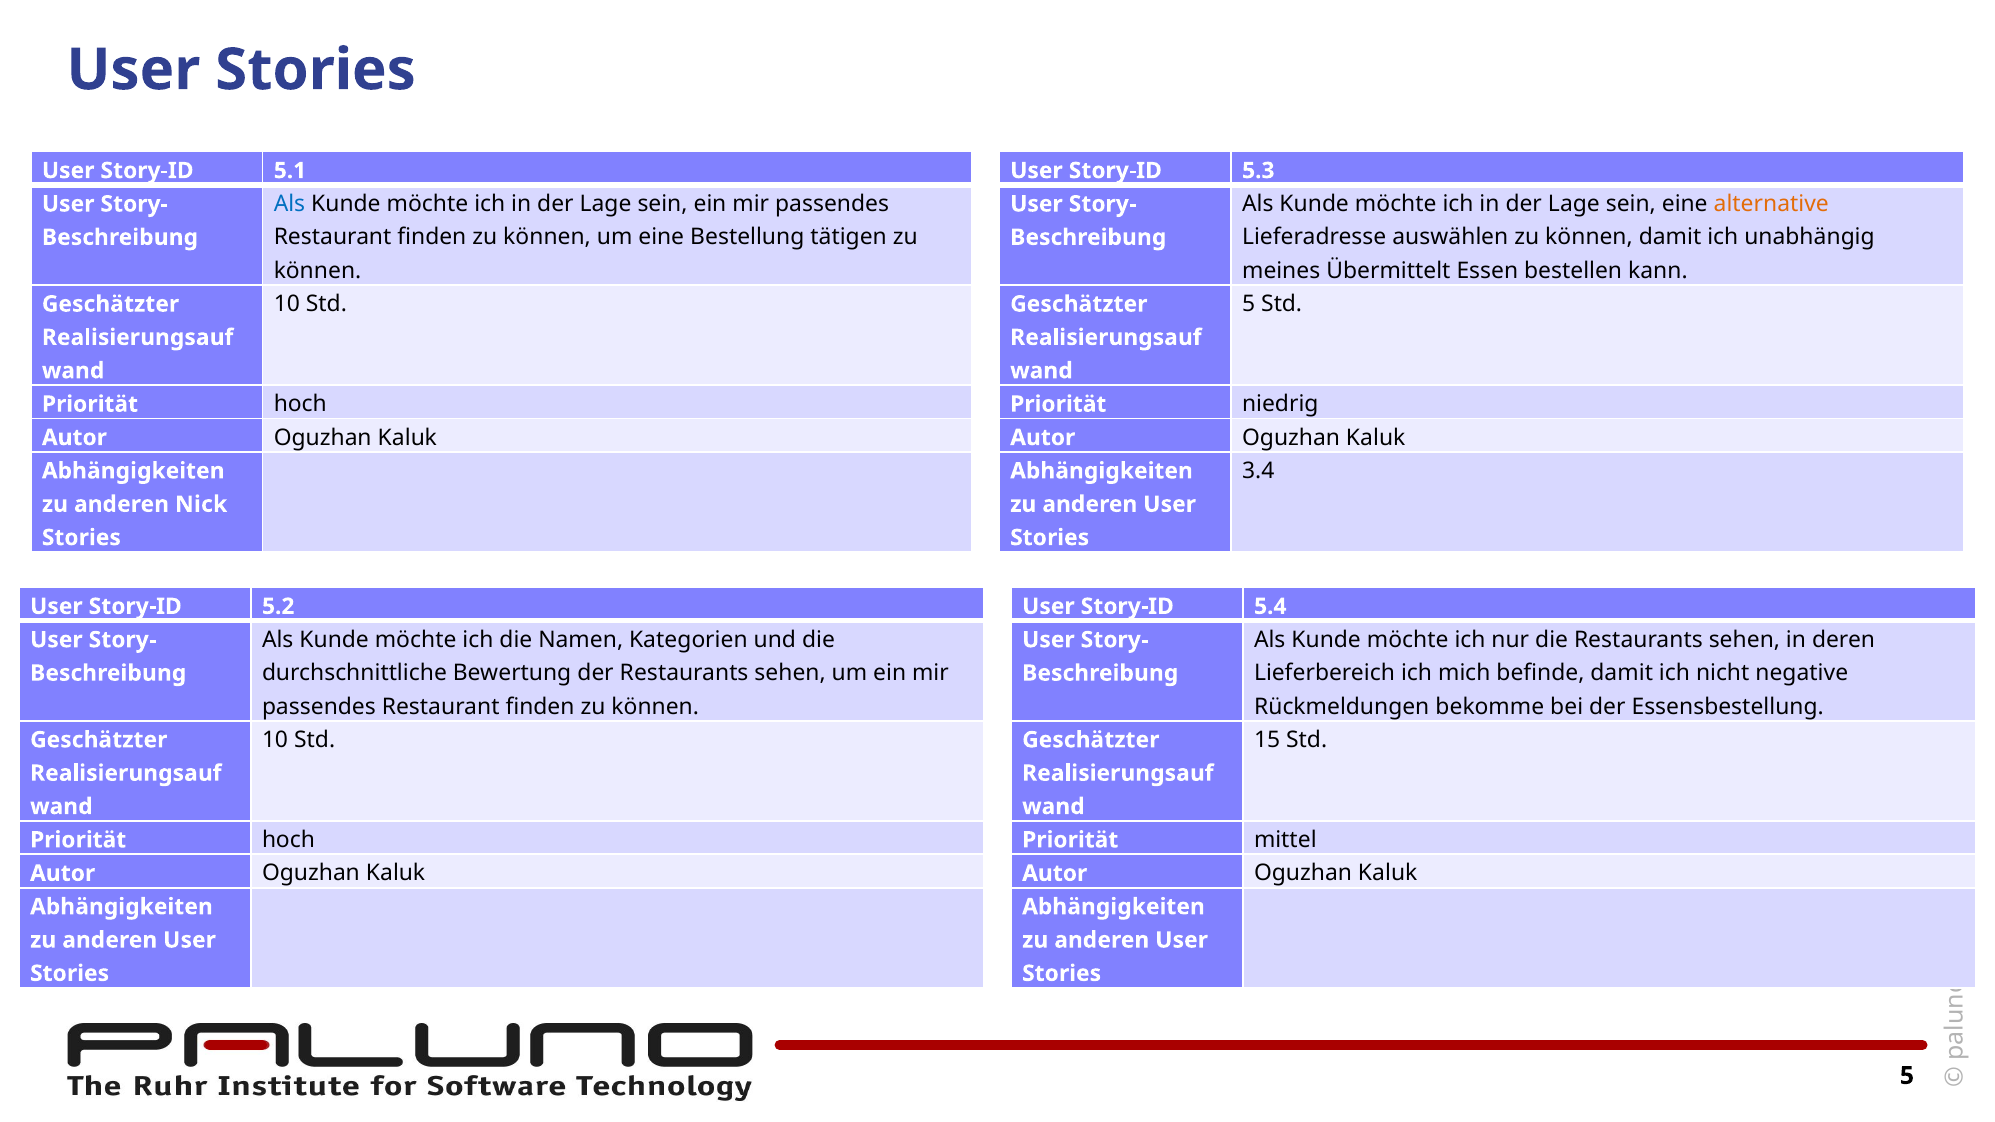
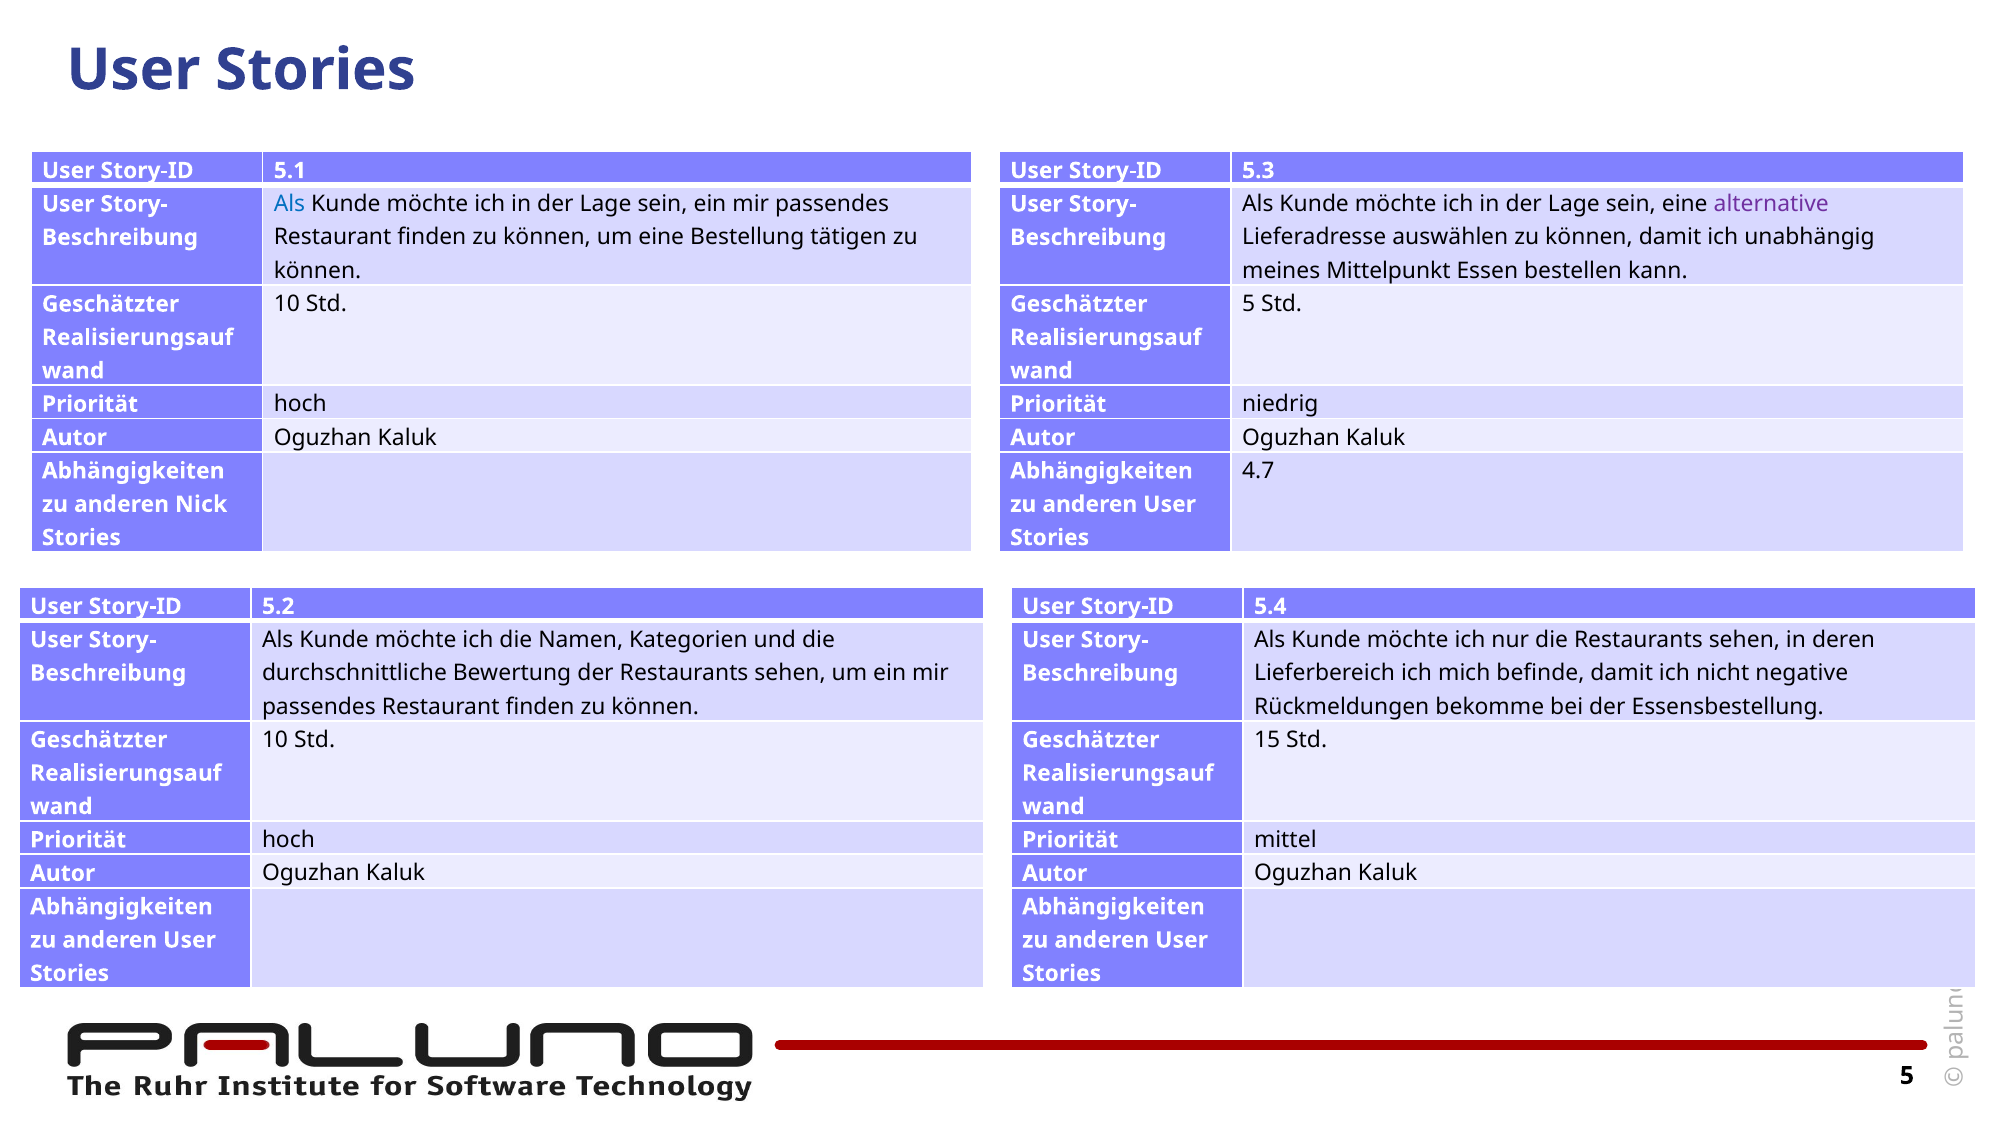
alternative colour: orange -> purple
Übermittelt: Übermittelt -> Mittelpunkt
3.4: 3.4 -> 4.7
